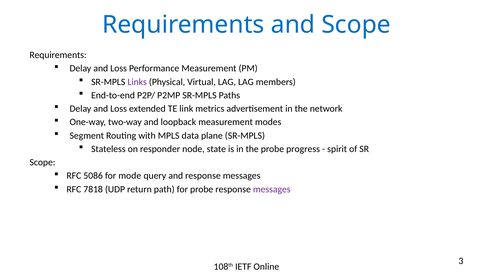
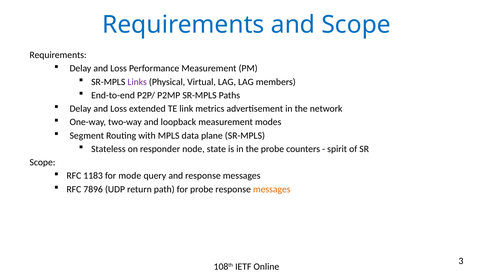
progress: progress -> counters
5086: 5086 -> 1183
7818: 7818 -> 7896
messages at (272, 189) colour: purple -> orange
